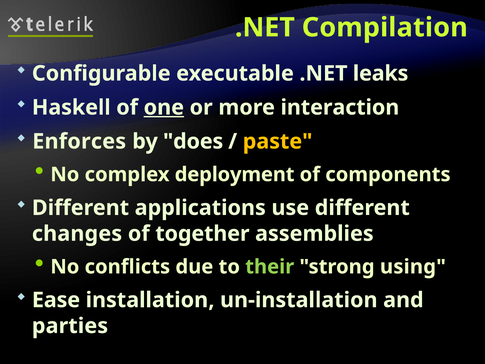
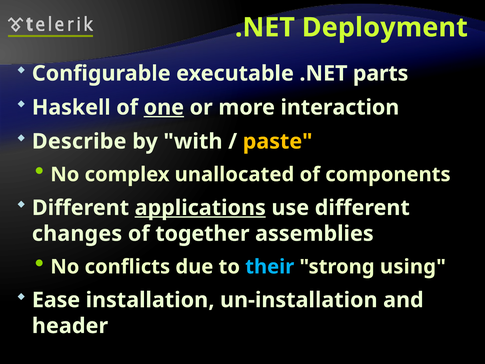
Compilation: Compilation -> Deployment
leaks: leaks -> parts
Enforces: Enforces -> Describe
does: does -> with
deployment: deployment -> unallocated
applications underline: none -> present
their colour: light green -> light blue
parties: parties -> header
